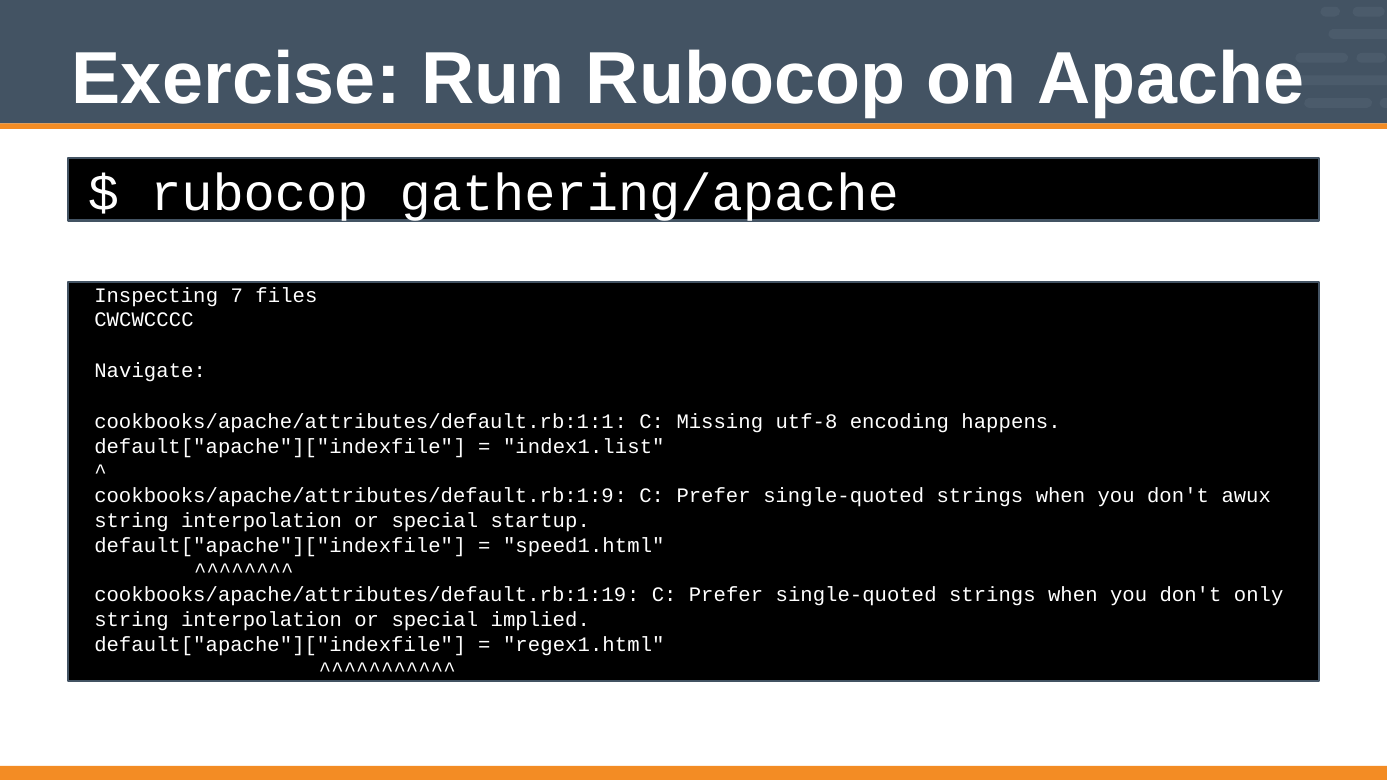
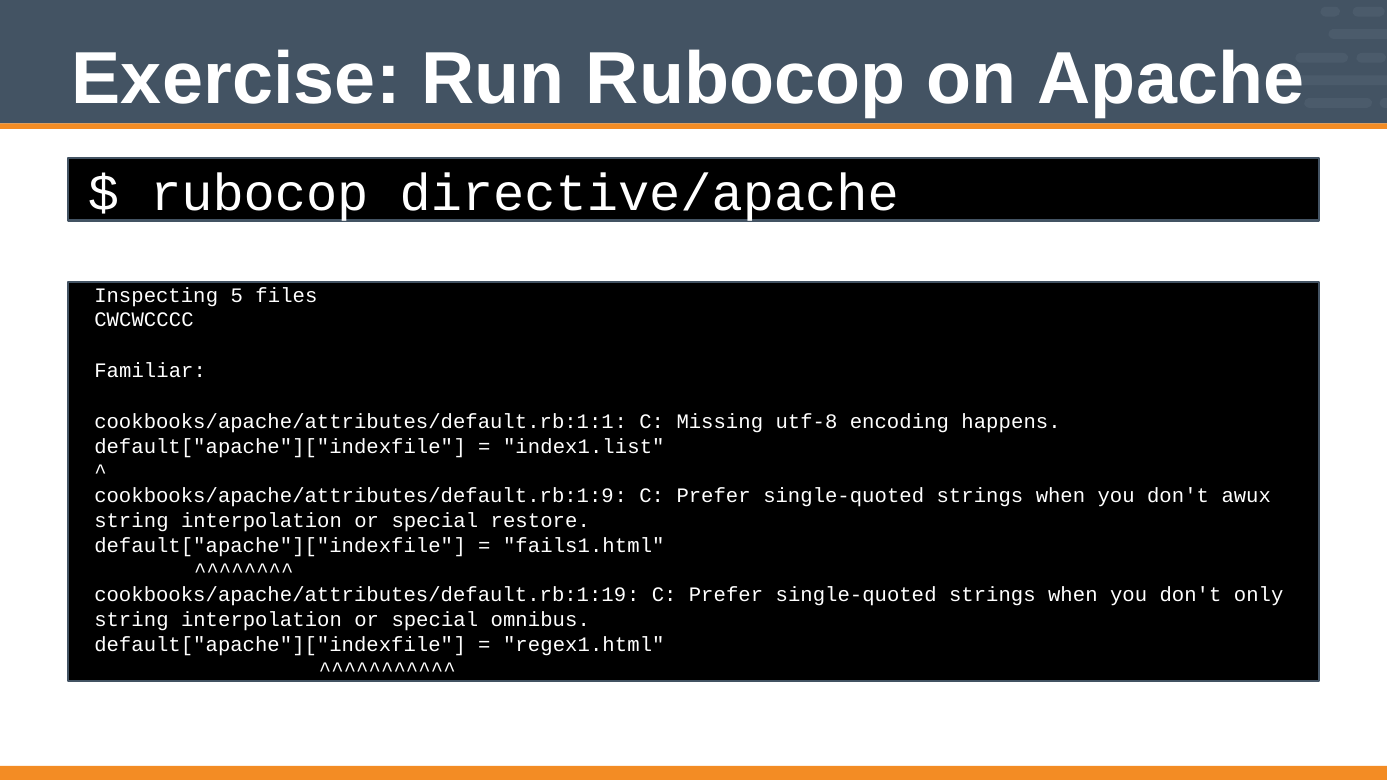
gathering/apache: gathering/apache -> directive/apache
7: 7 -> 5
Navigate: Navigate -> Familiar
startup: startup -> restore
speed1.html: speed1.html -> fails1.html
implied: implied -> omnibus
